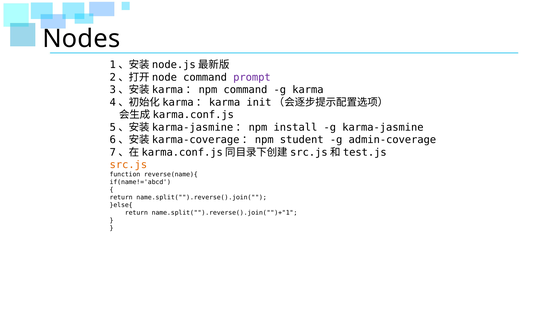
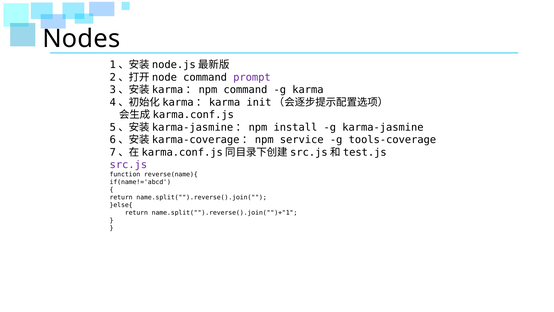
student: student -> service
admin-coverage: admin-coverage -> tools-coverage
src.js colour: orange -> purple
